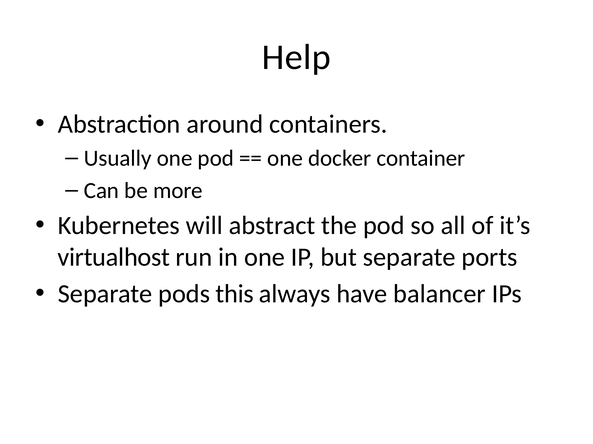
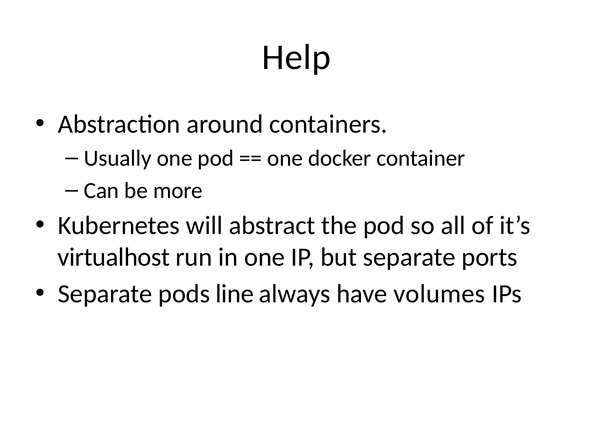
this: this -> line
balancer: balancer -> volumes
